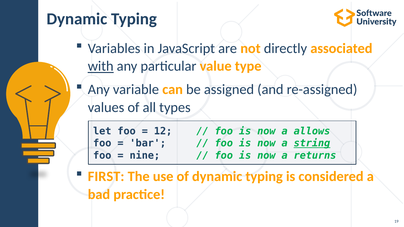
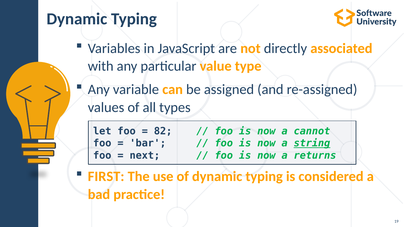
with underline: present -> none
12: 12 -> 82
allows: allows -> cannot
nine: nine -> next
